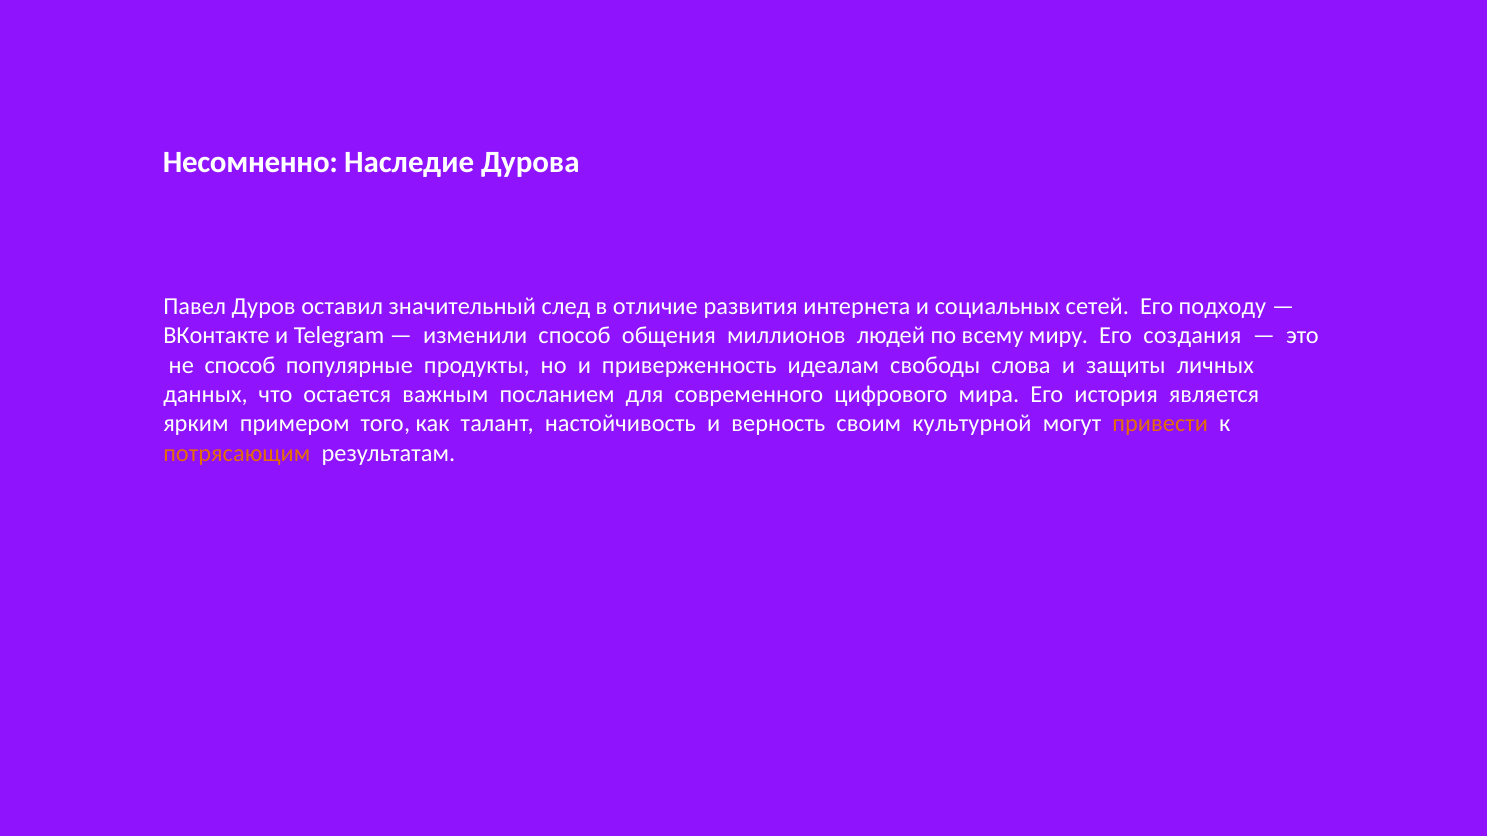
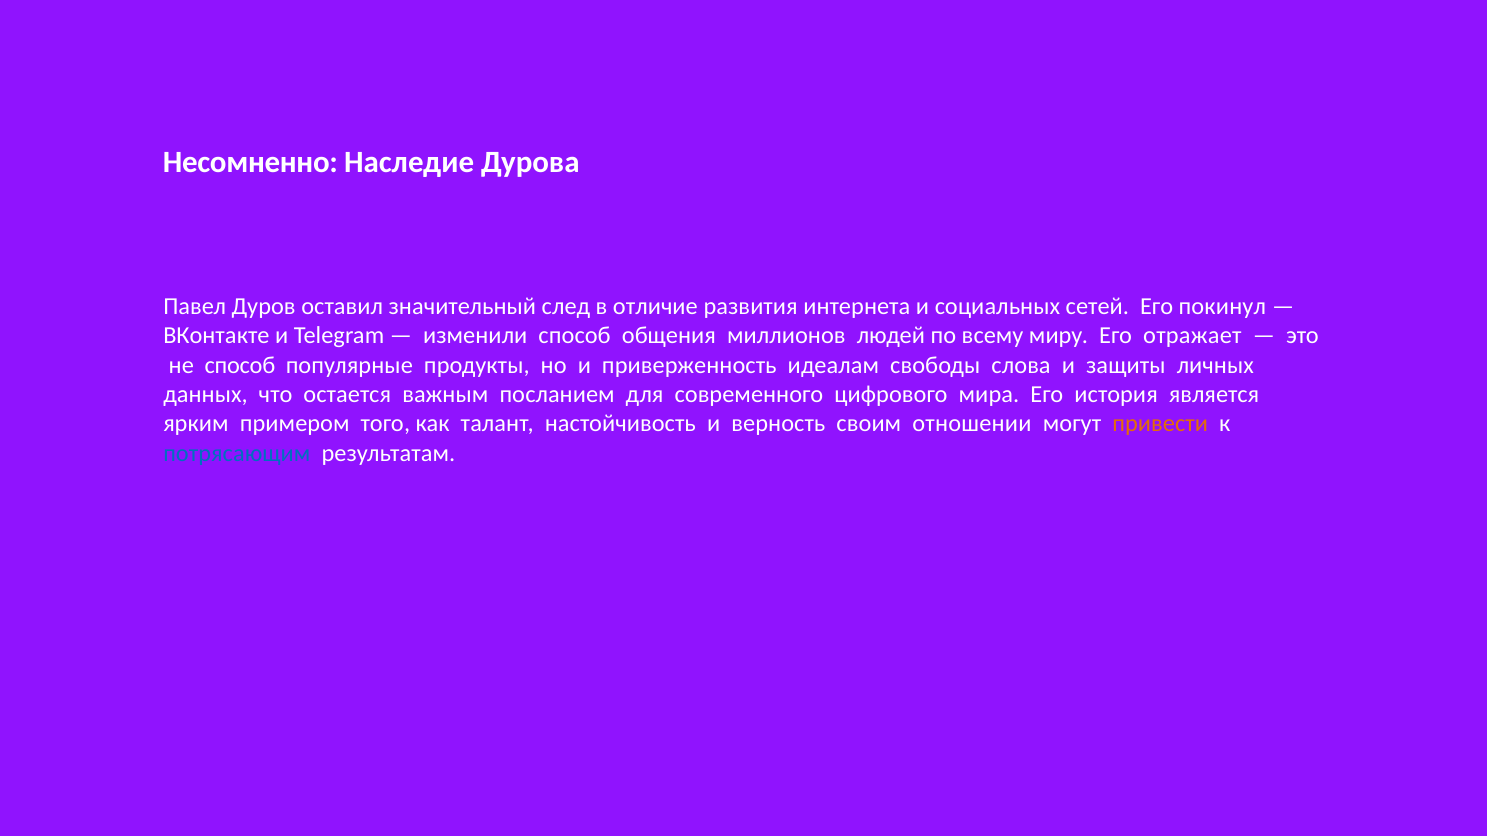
подходу: подходу -> покинул
создания: создания -> отражает
культурной: культурной -> отношении
потрясающим colour: orange -> blue
